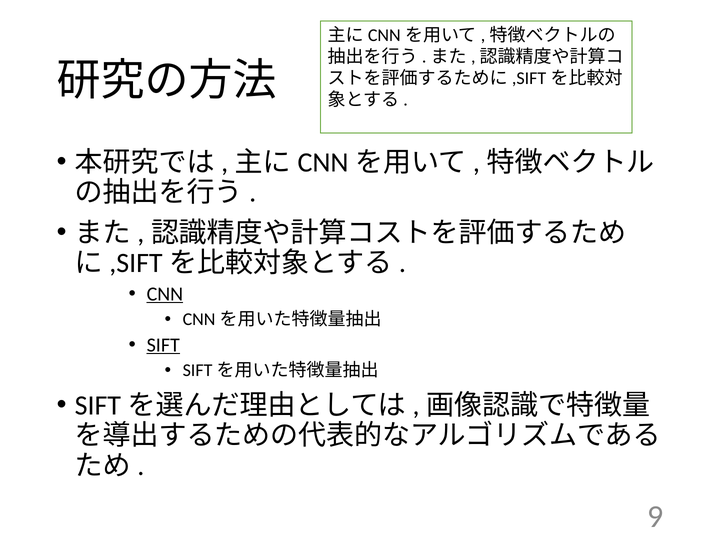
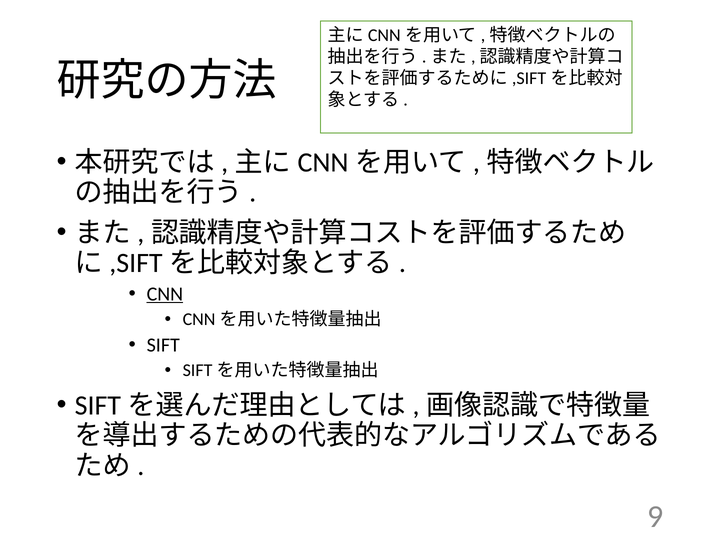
SIFT underline: present -> none
